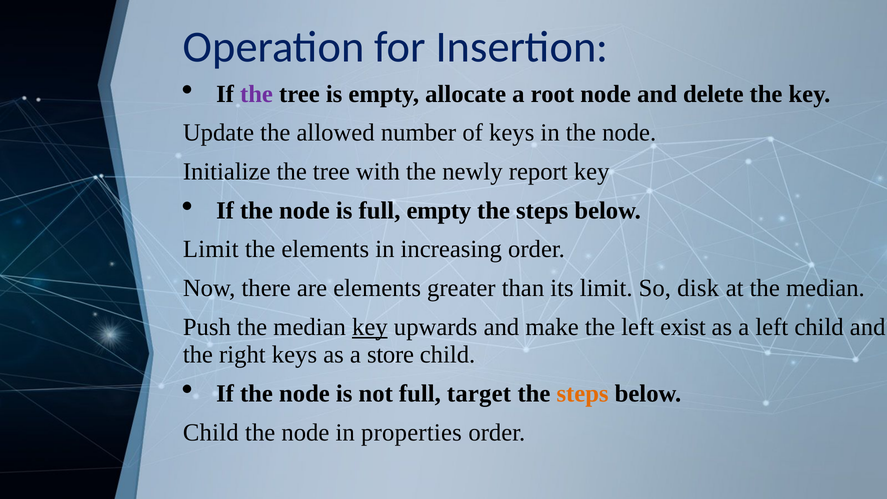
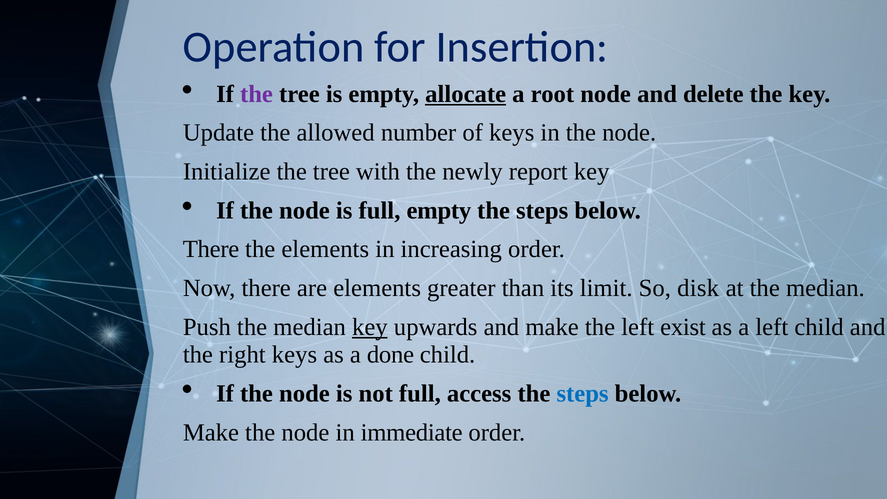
allocate underline: none -> present
Limit at (211, 249): Limit -> There
store: store -> done
target: target -> access
steps at (583, 394) colour: orange -> blue
Child at (211, 432): Child -> Make
properties: properties -> immediate
